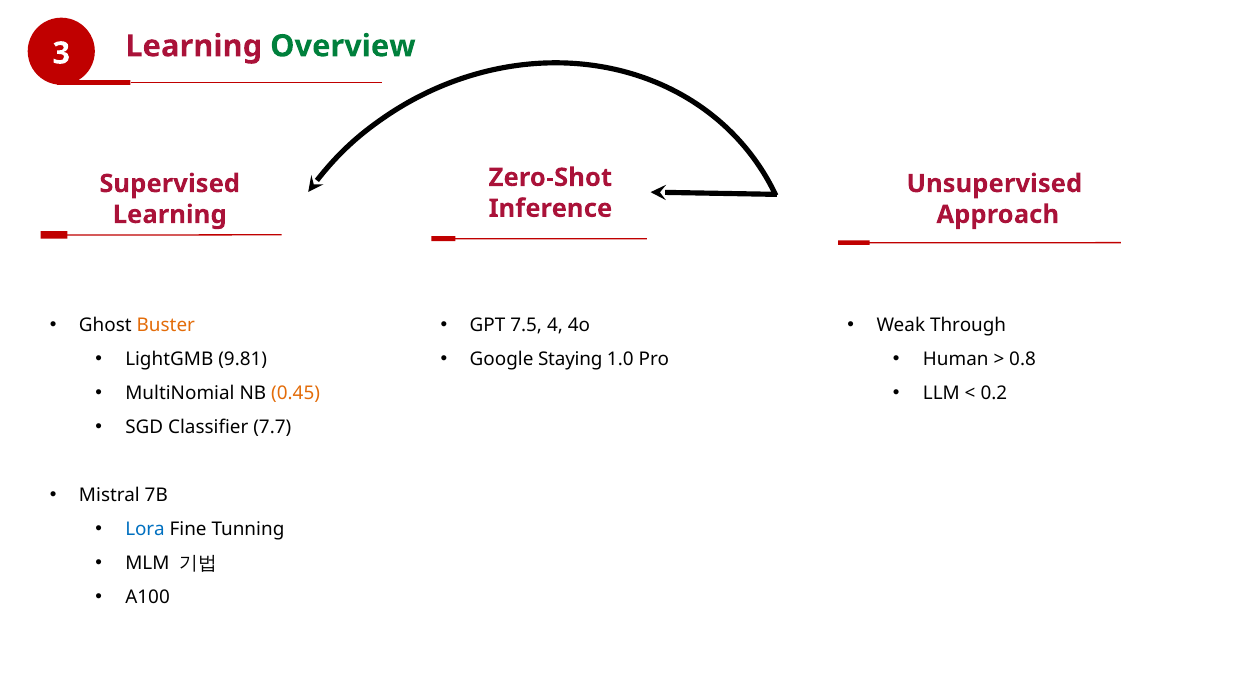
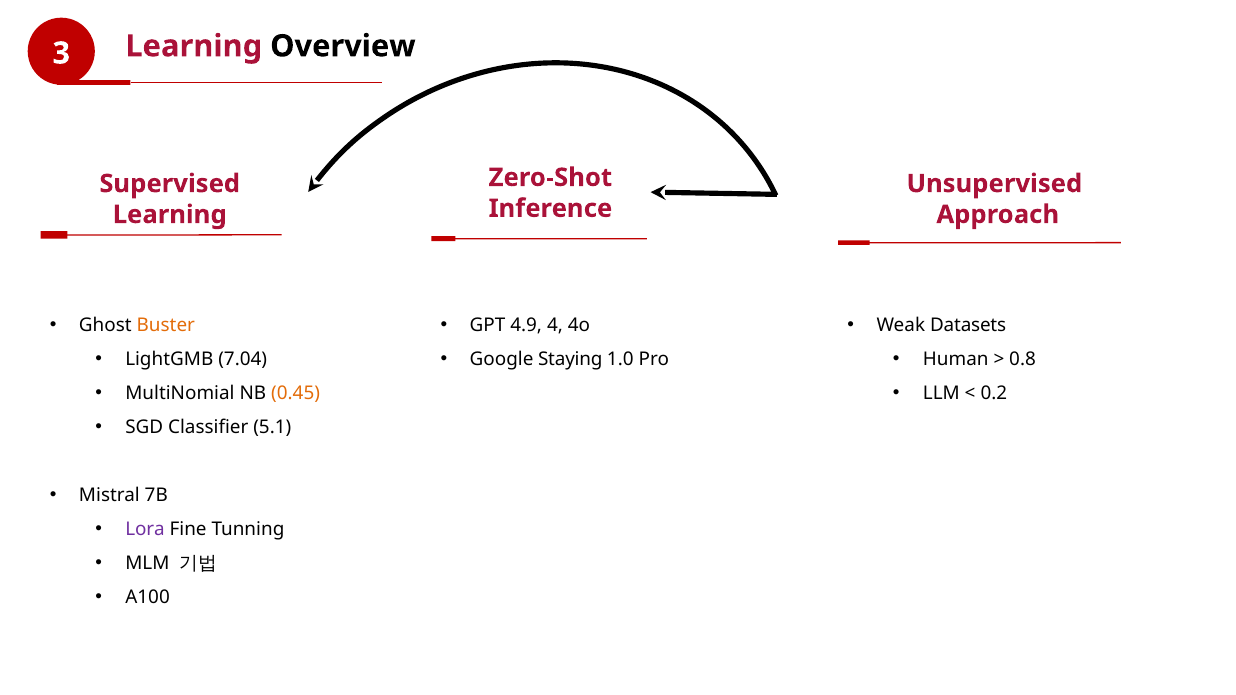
Overview colour: green -> black
7.5: 7.5 -> 4.9
Through: Through -> Datasets
9.81: 9.81 -> 7.04
7.7: 7.7 -> 5.1
Lora colour: blue -> purple
